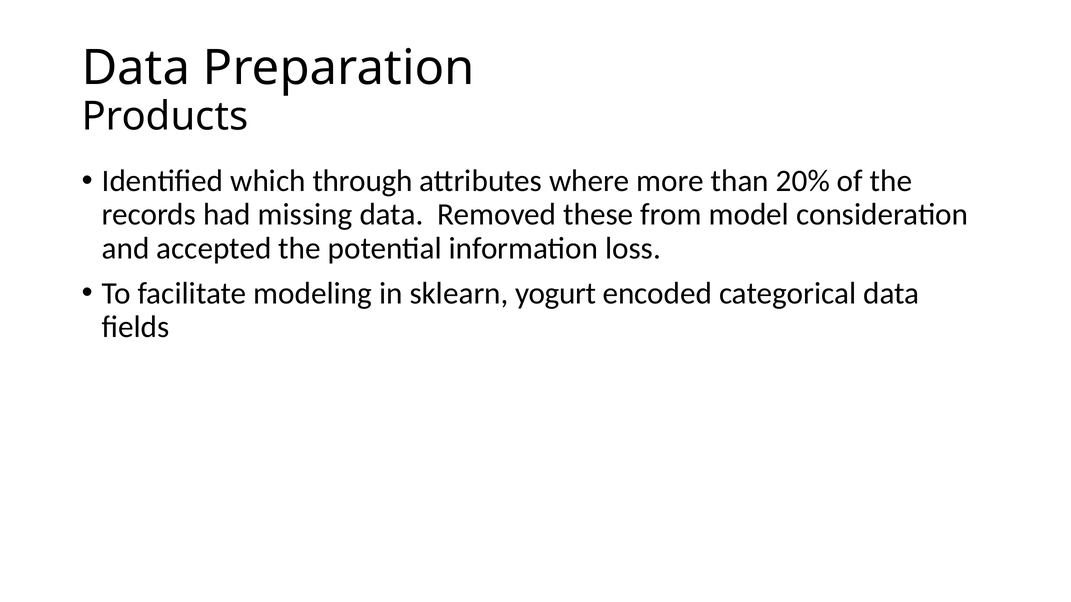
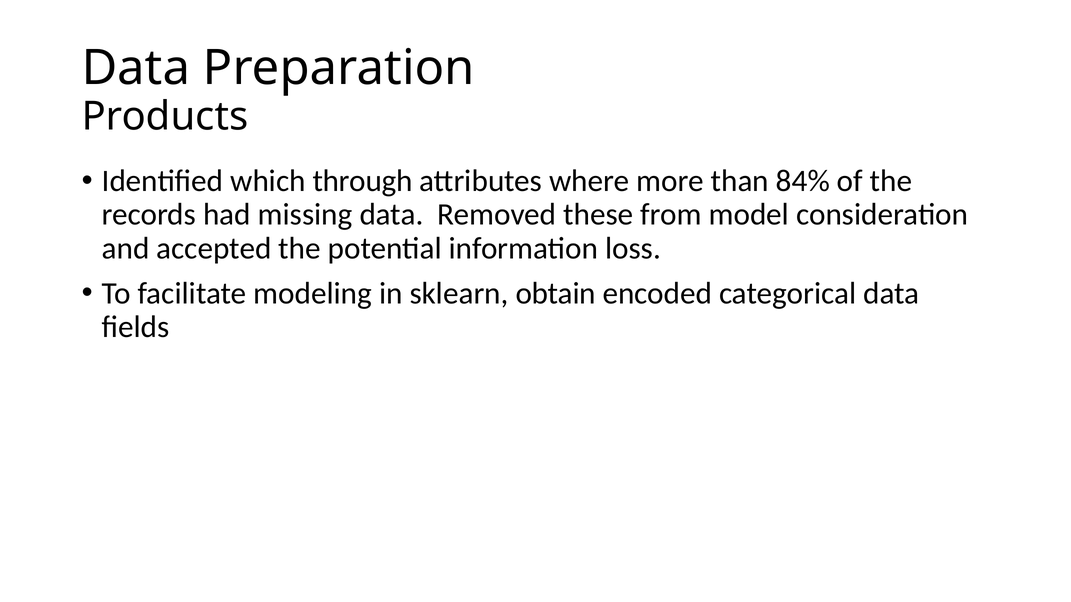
20%: 20% -> 84%
yogurt: yogurt -> obtain
